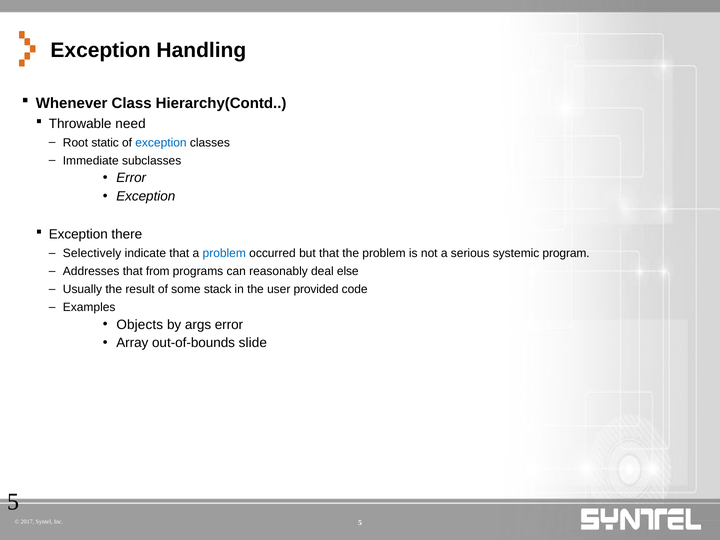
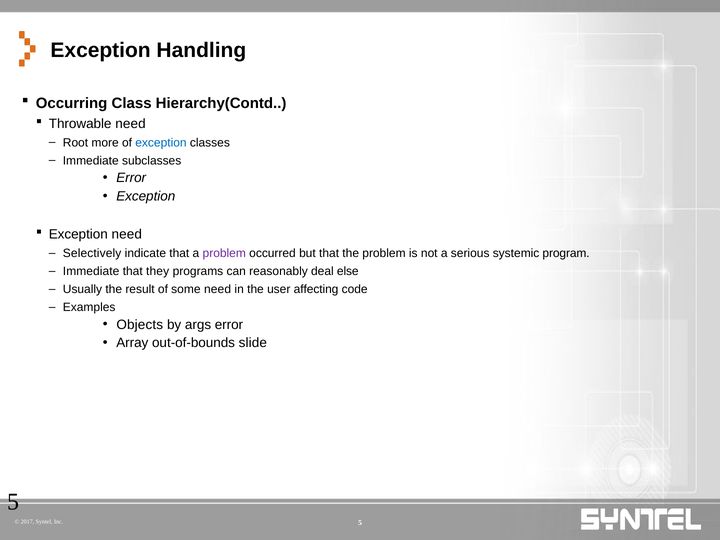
Whenever: Whenever -> Occurring
static: static -> more
Exception there: there -> need
problem at (224, 253) colour: blue -> purple
Addresses at (91, 271): Addresses -> Immediate
from: from -> they
some stack: stack -> need
provided: provided -> affecting
